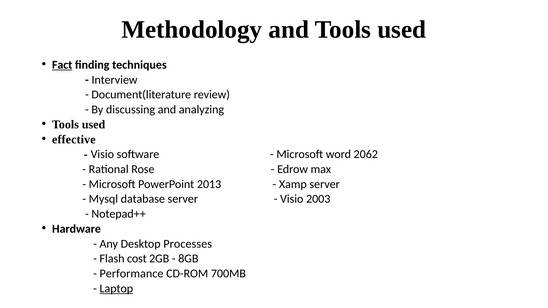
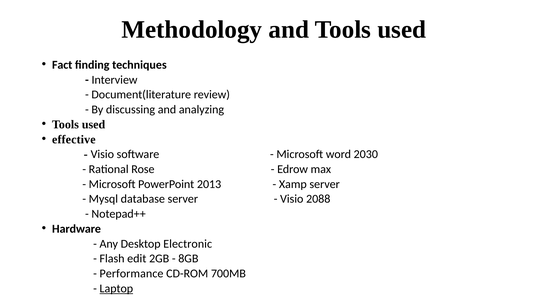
Fact underline: present -> none
2062: 2062 -> 2030
2003: 2003 -> 2088
Processes: Processes -> Electronic
cost: cost -> edit
